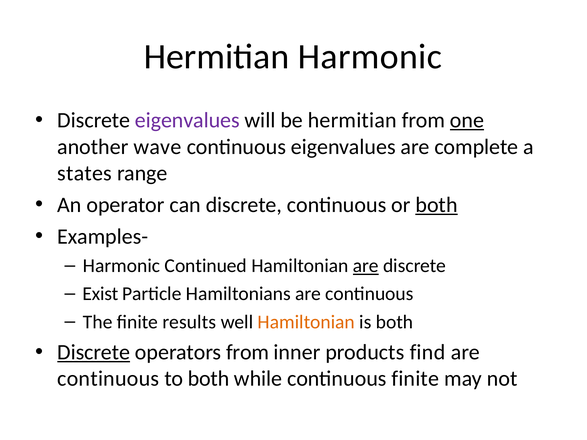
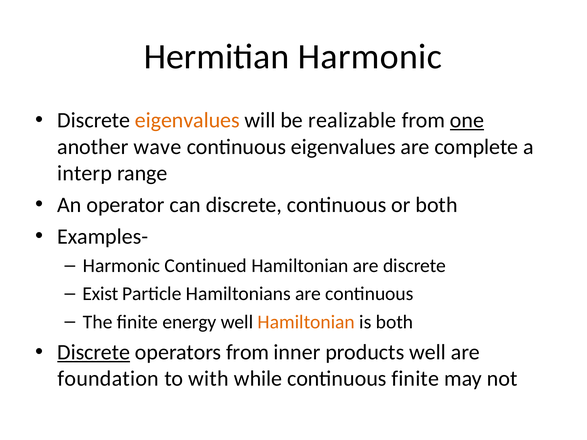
eigenvalues at (187, 120) colour: purple -> orange
be hermitian: hermitian -> realizable
states: states -> interp
both at (437, 205) underline: present -> none
are at (366, 266) underline: present -> none
results: results -> energy
products find: find -> well
continuous at (108, 379): continuous -> foundation
to both: both -> with
